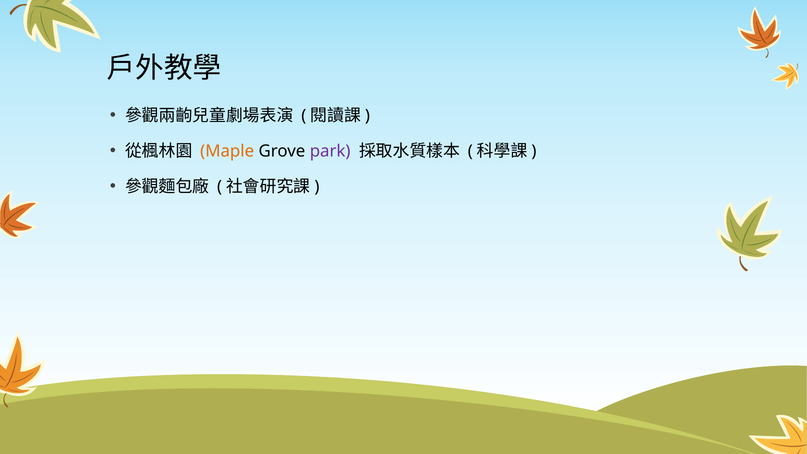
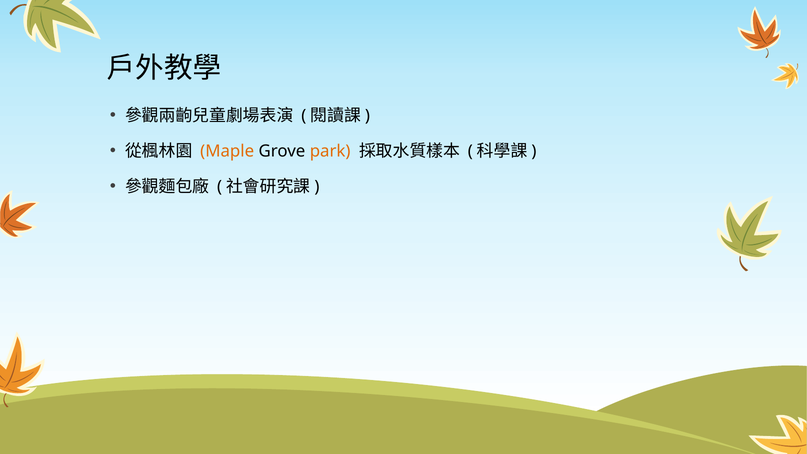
park colour: purple -> orange
